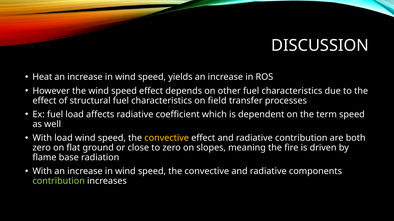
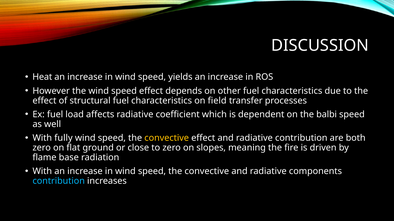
term: term -> balbi
With load: load -> fully
contribution at (59, 181) colour: light green -> light blue
